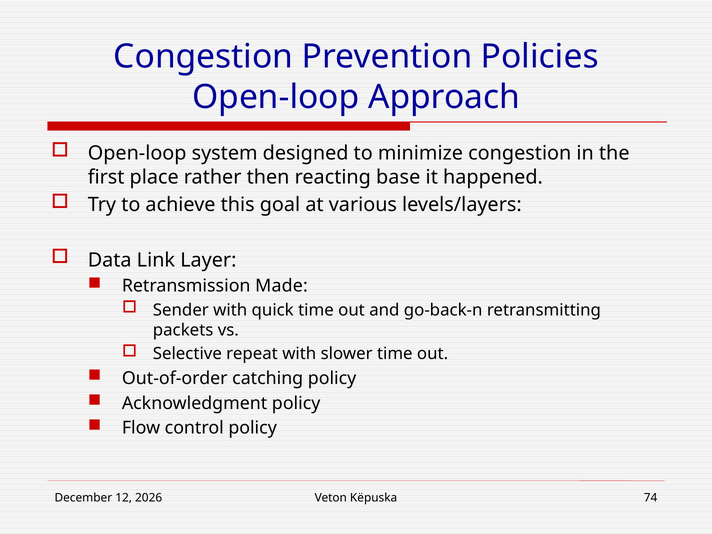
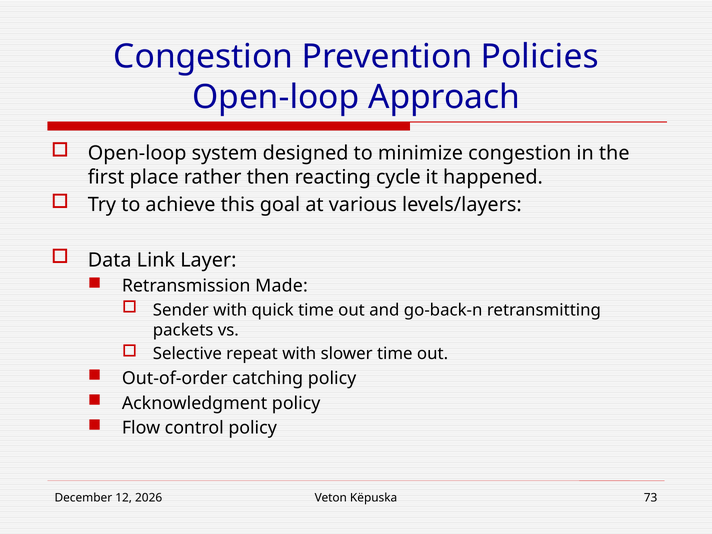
base: base -> cycle
74: 74 -> 73
